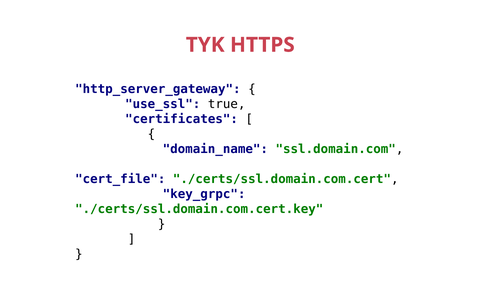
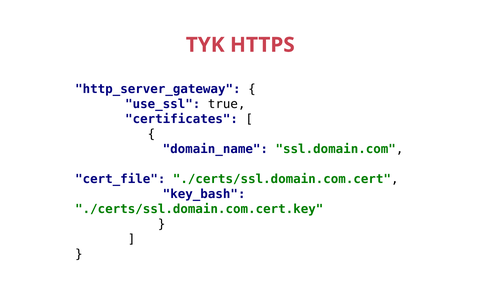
key_grpc: key_grpc -> key_bash
